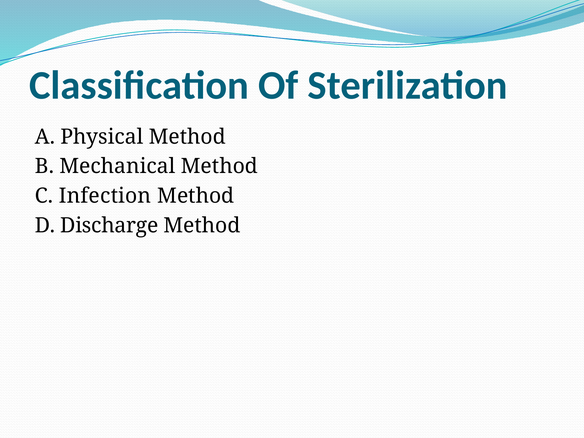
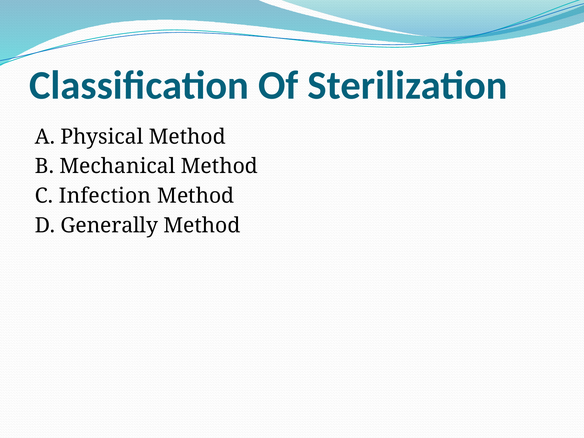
Discharge: Discharge -> Generally
